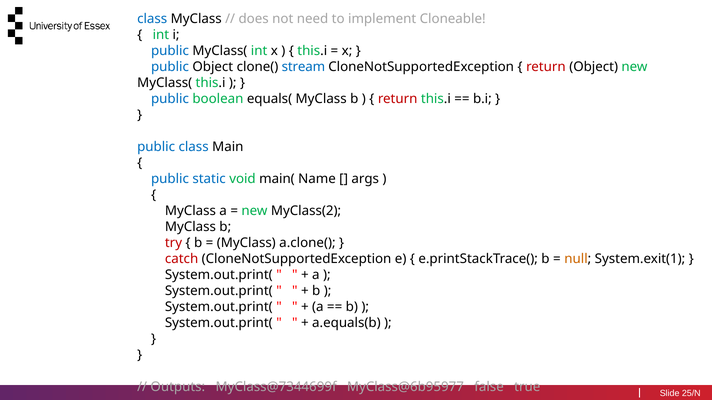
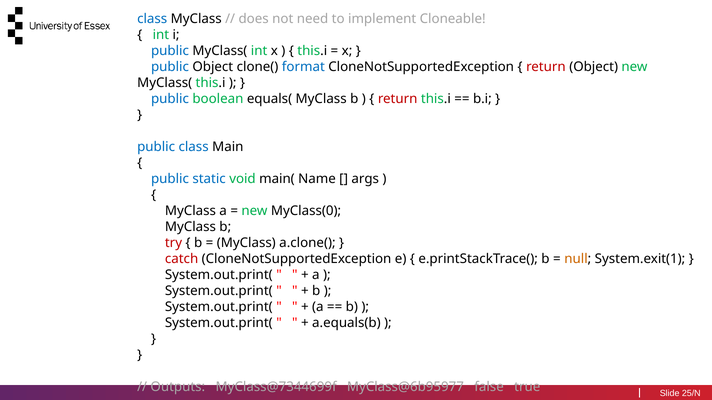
stream: stream -> format
MyClass(2: MyClass(2 -> MyClass(0
